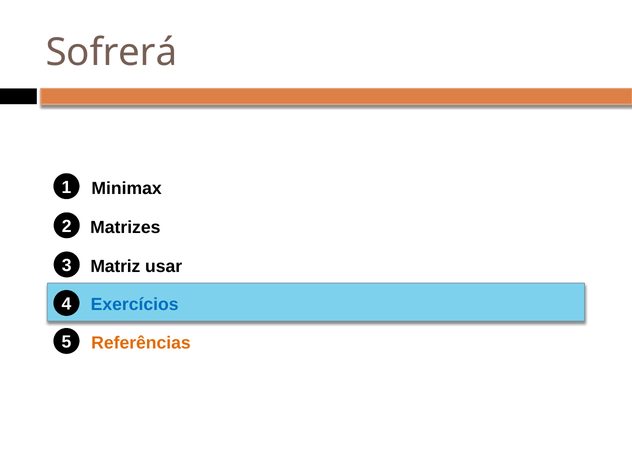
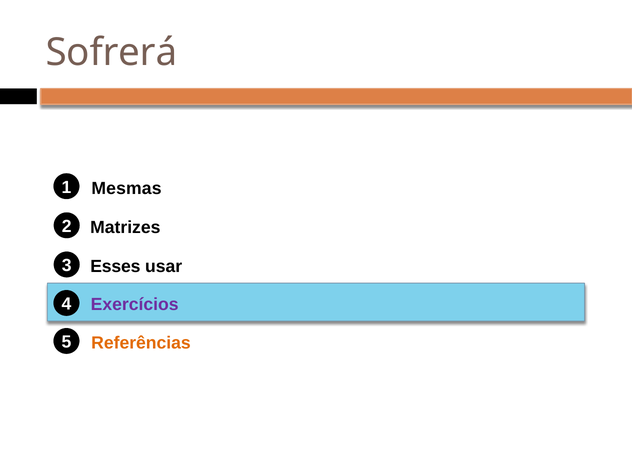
Minimax: Minimax -> Mesmas
Matriz: Matriz -> Esses
Exercícios colour: blue -> purple
